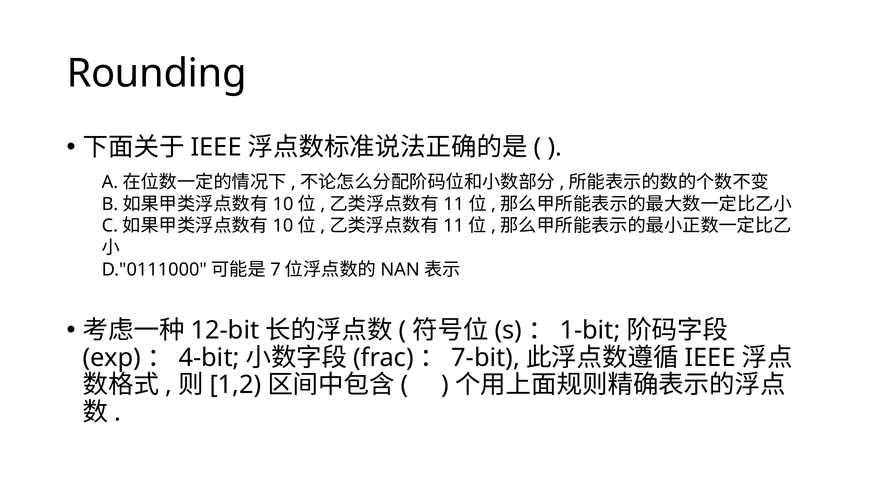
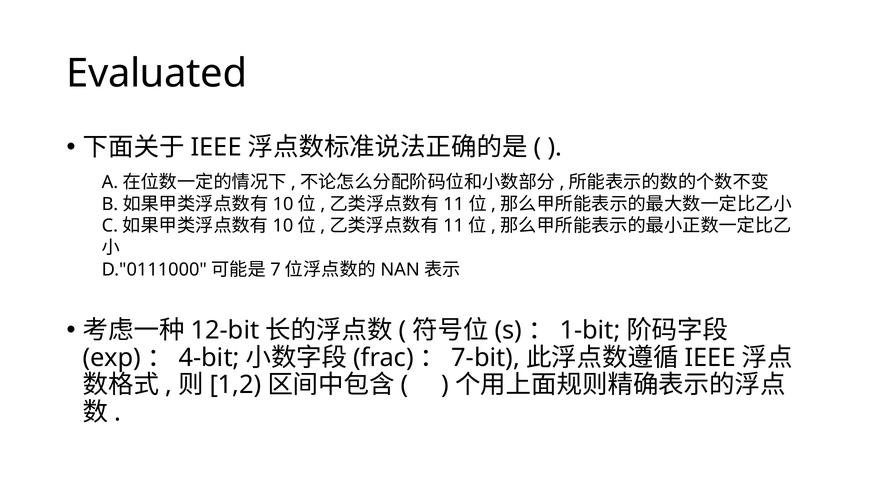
Rounding: Rounding -> Evaluated
